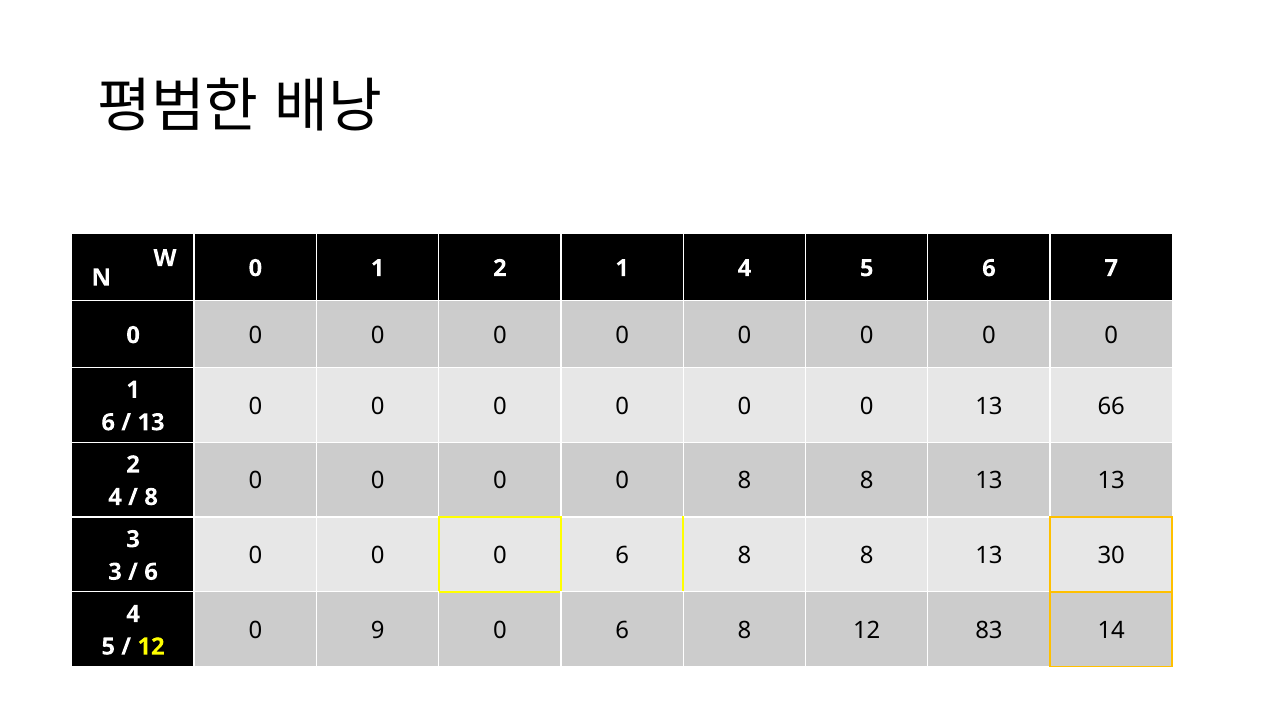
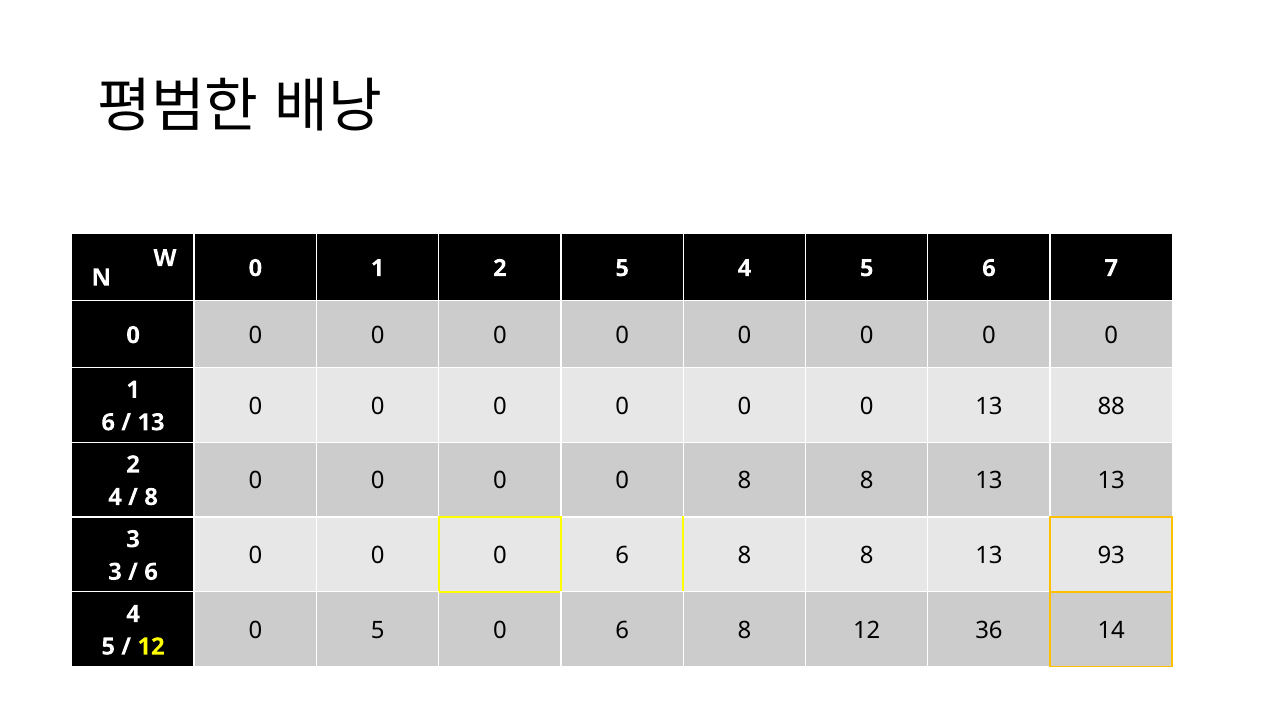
2 1: 1 -> 5
66: 66 -> 88
30: 30 -> 93
0 9: 9 -> 5
83: 83 -> 36
